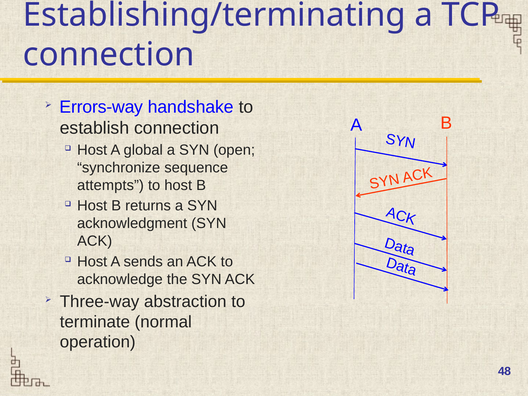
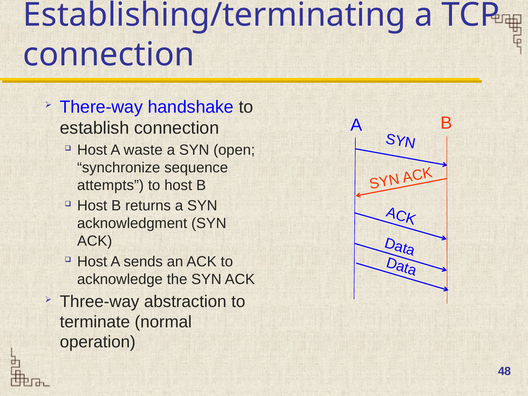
Errors-way: Errors-way -> There-way
global: global -> waste
